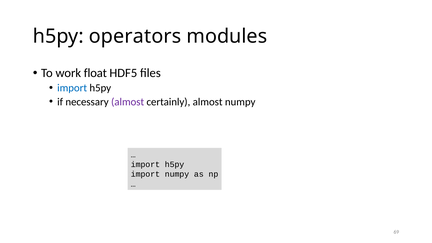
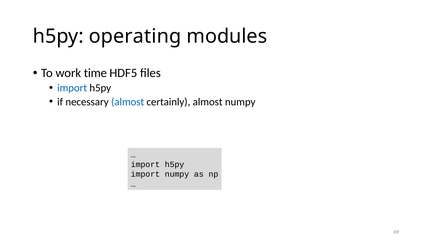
operators: operators -> operating
float: float -> time
almost at (128, 102) colour: purple -> blue
